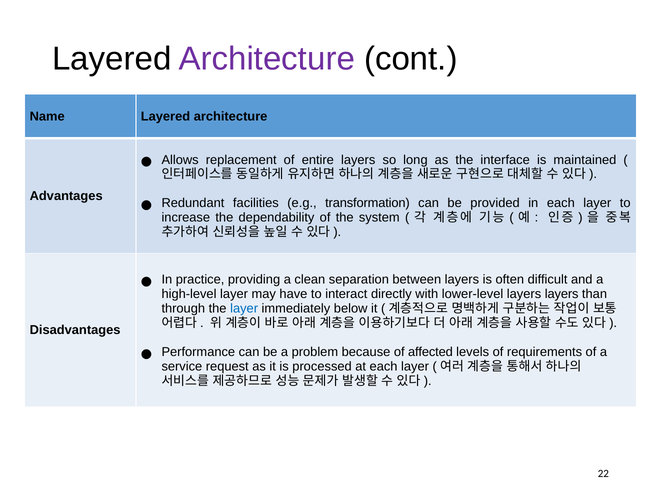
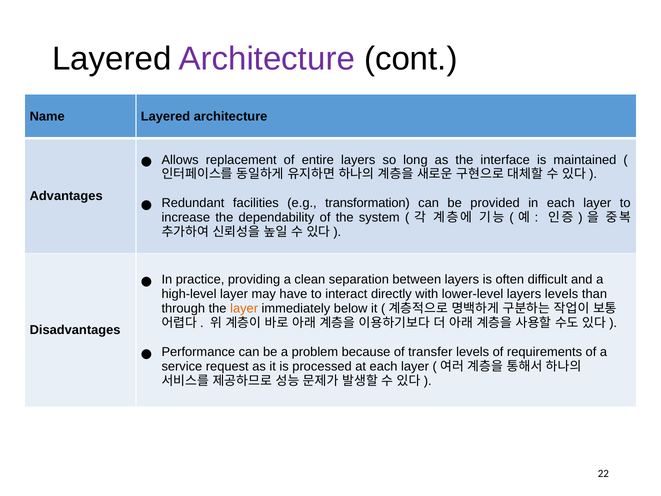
layers layers: layers -> levels
layer at (244, 308) colour: blue -> orange
affected: affected -> transfer
